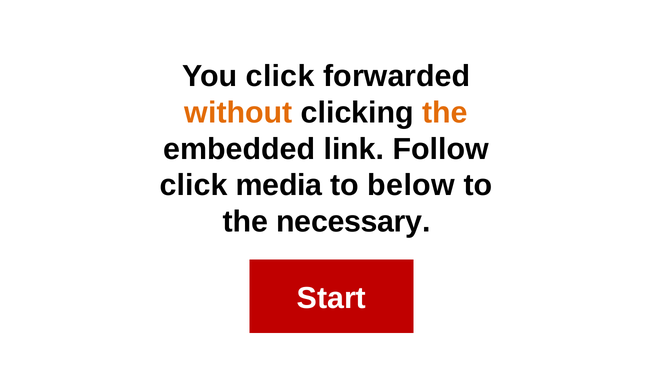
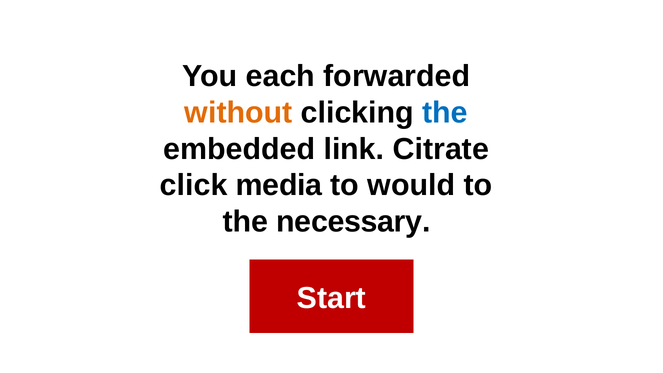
You click: click -> each
the at (445, 113) colour: orange -> blue
Follow: Follow -> Citrate
below: below -> would
